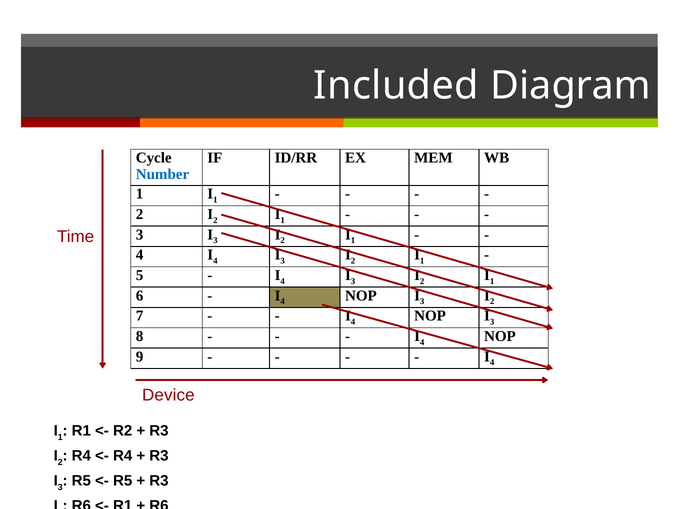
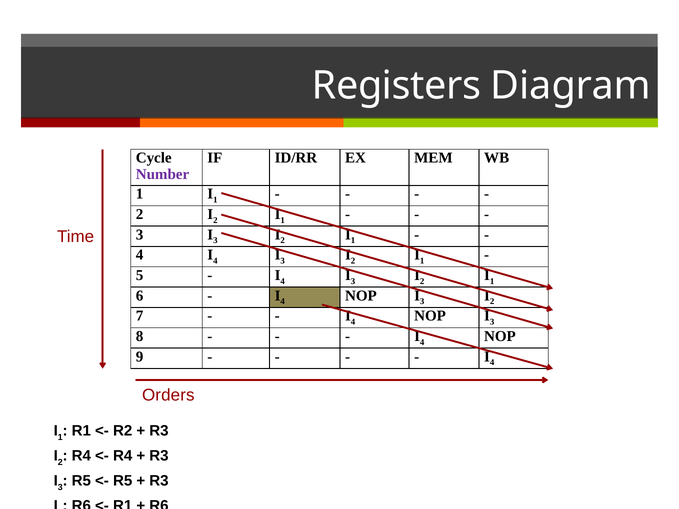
Included: Included -> Registers
Number colour: blue -> purple
Device: Device -> Orders
